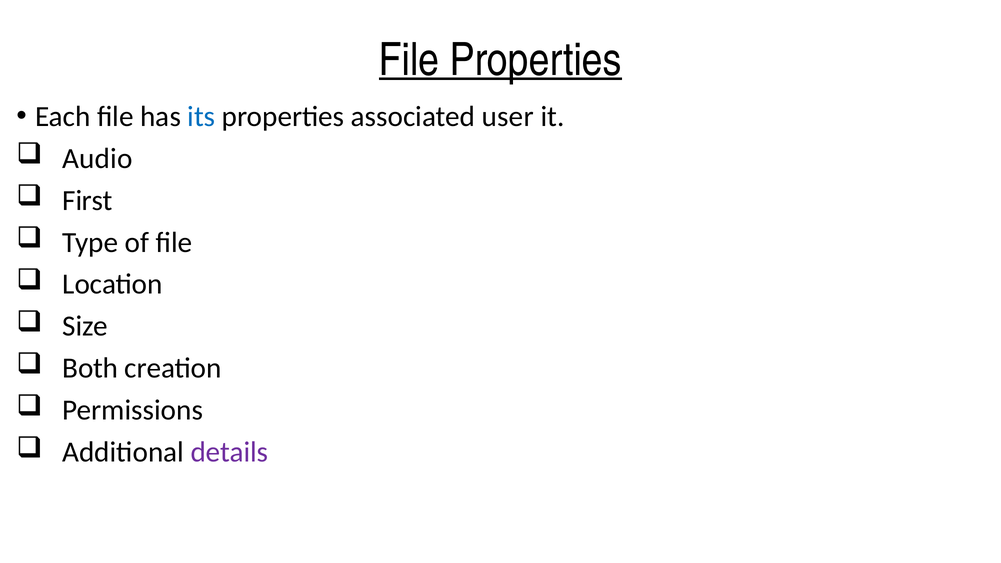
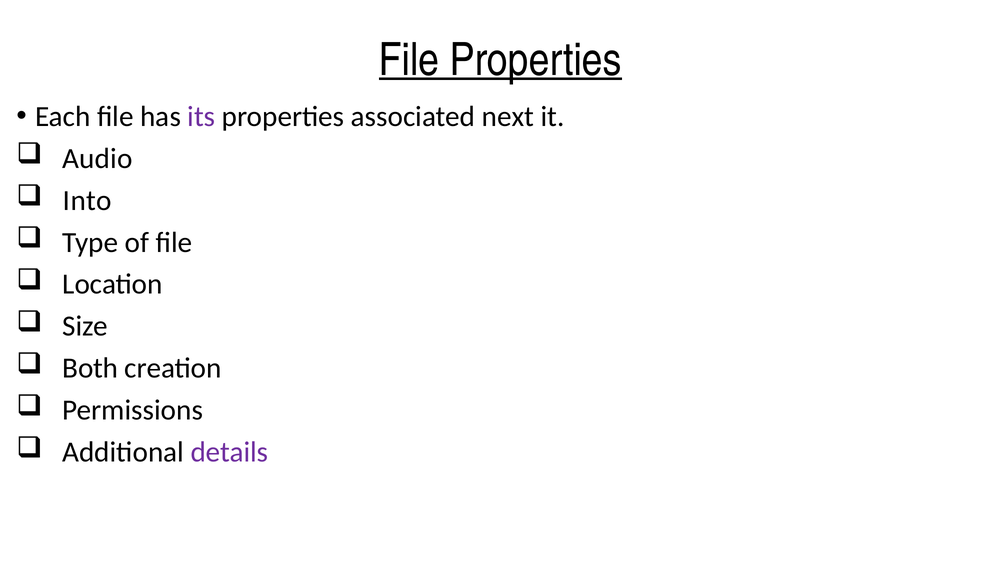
its colour: blue -> purple
user: user -> next
First: First -> Into
